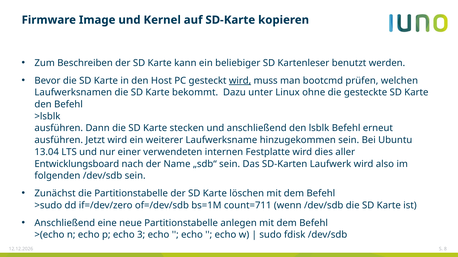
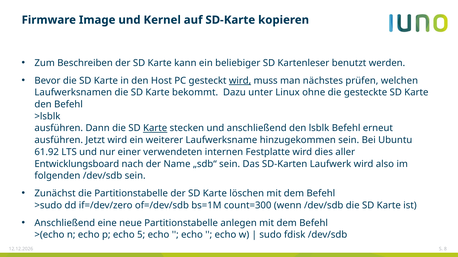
bootcmd: bootcmd -> nächstes
Karte at (155, 128) underline: none -> present
13.04: 13.04 -> 61.92
count=711: count=711 -> count=300
3: 3 -> 5
